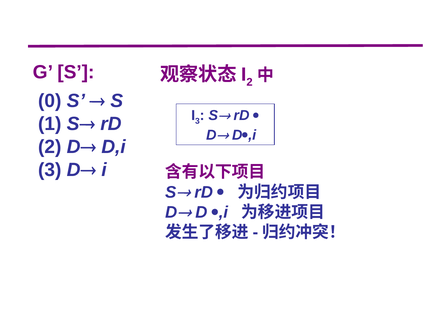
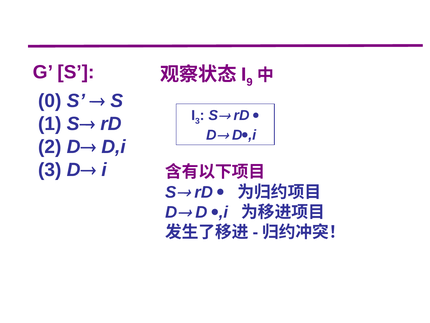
I 2: 2 -> 9
